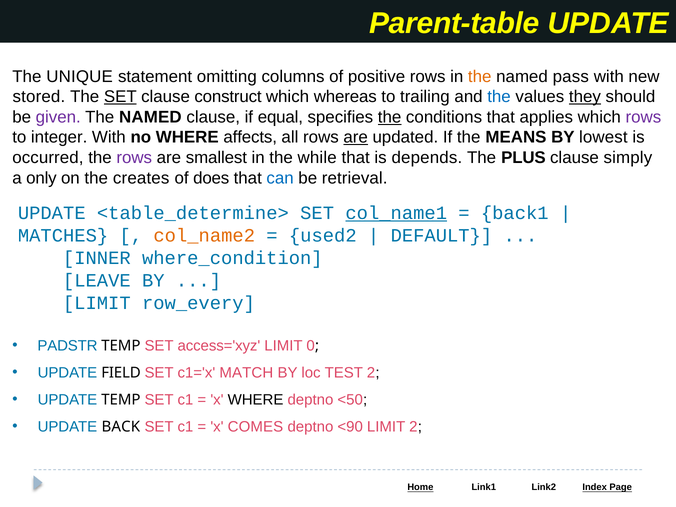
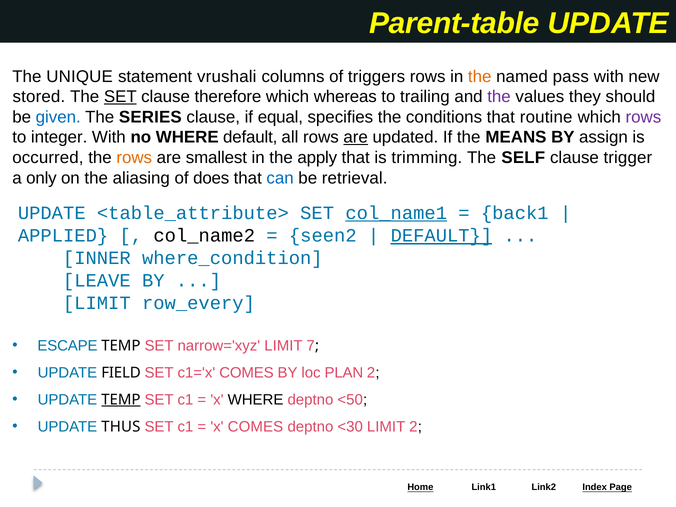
omitting: omitting -> vrushali
positive: positive -> triggers
construct: construct -> therefore
the at (499, 97) colour: blue -> purple
they underline: present -> none
given colour: purple -> blue
NAMED at (150, 117): NAMED -> SERIES
the at (390, 117) underline: present -> none
applies: applies -> routine
WHERE affects: affects -> default
lowest: lowest -> assign
rows at (134, 158) colour: purple -> orange
while: while -> apply
depends: depends -> trimming
PLUS: PLUS -> SELF
simply: simply -> trigger
creates: creates -> aliasing
<table_determine>: <table_determine> -> <table_attribute>
MATCHES: MATCHES -> APPLIED
col_name2 colour: orange -> black
used2: used2 -> seen2
DEFAULT at (441, 236) underline: none -> present
PADSTR: PADSTR -> ESCAPE
access='xyz: access='xyz -> narrow='xyz
0: 0 -> 7
c1='x MATCH: MATCH -> COMES
TEST: TEST -> PLAN
TEMP at (121, 400) underline: none -> present
BACK: BACK -> THUS
<90: <90 -> <30
